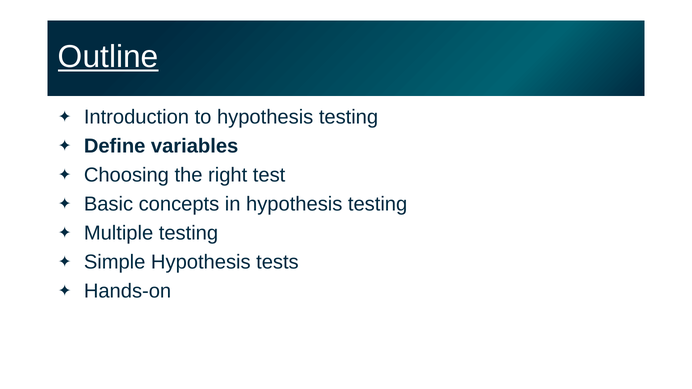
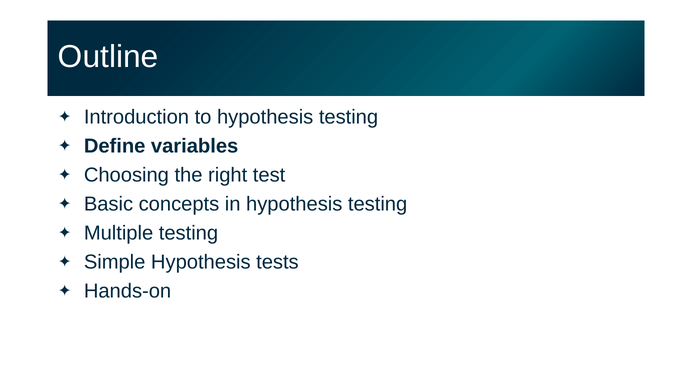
Outline underline: present -> none
